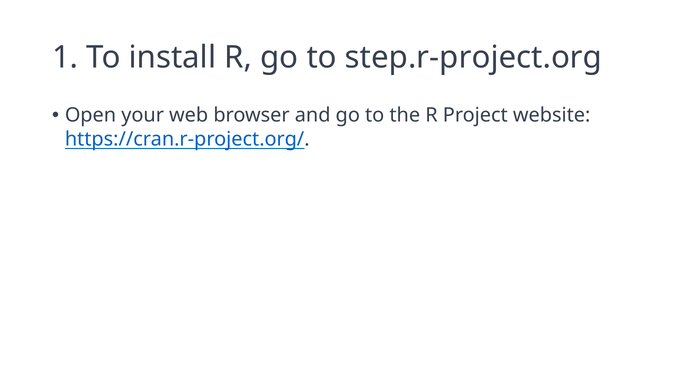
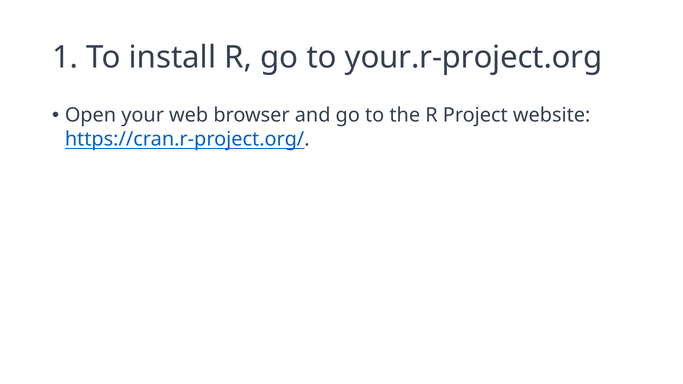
step.r-project.org: step.r-project.org -> your.r-project.org
